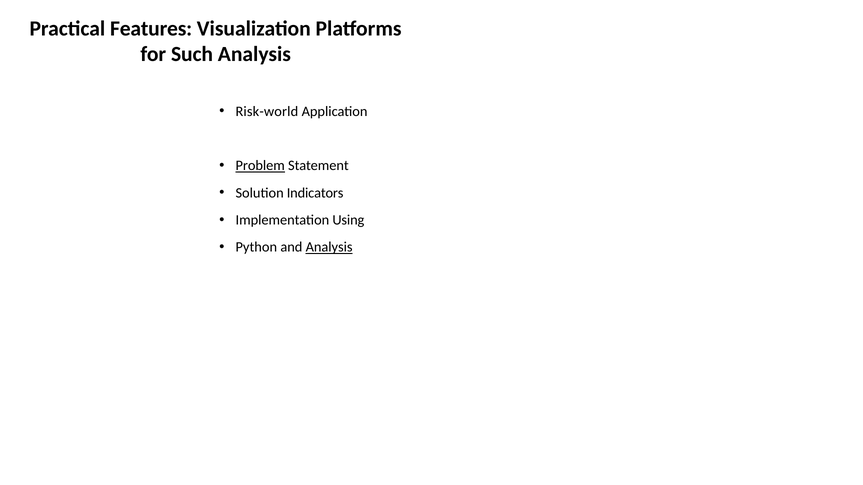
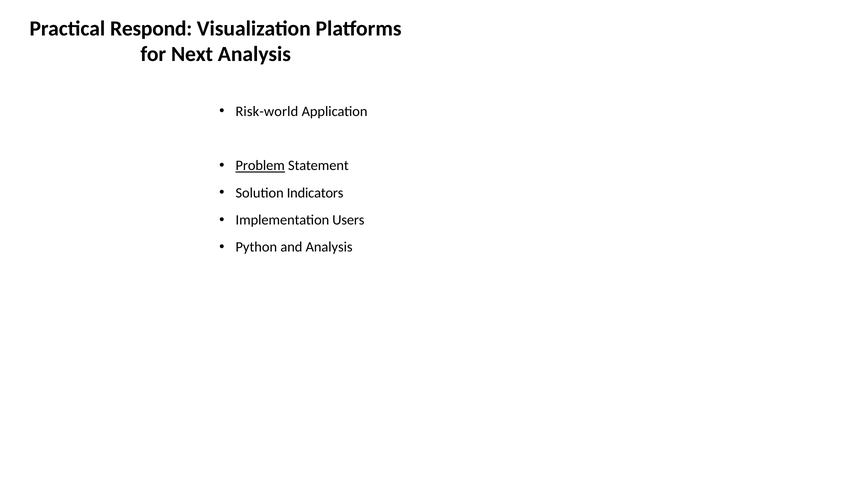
Features: Features -> Respond
Such: Such -> Next
Using: Using -> Users
Analysis at (329, 247) underline: present -> none
